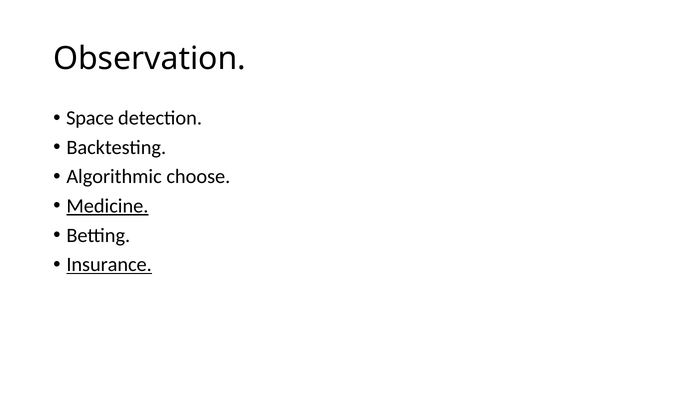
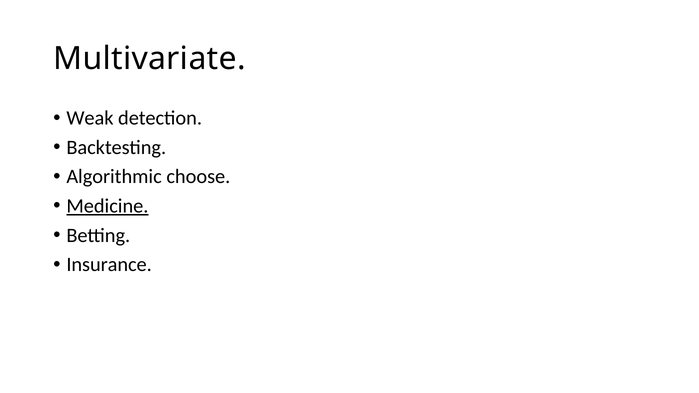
Observation: Observation -> Multivariate
Space: Space -> Weak
Insurance underline: present -> none
